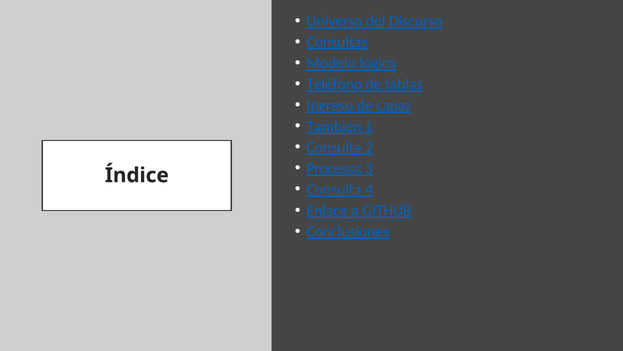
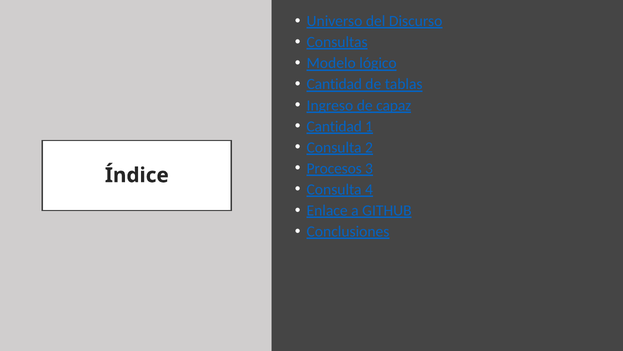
Teléfono at (334, 84): Teléfono -> Cantidad
También at (334, 126): También -> Cantidad
